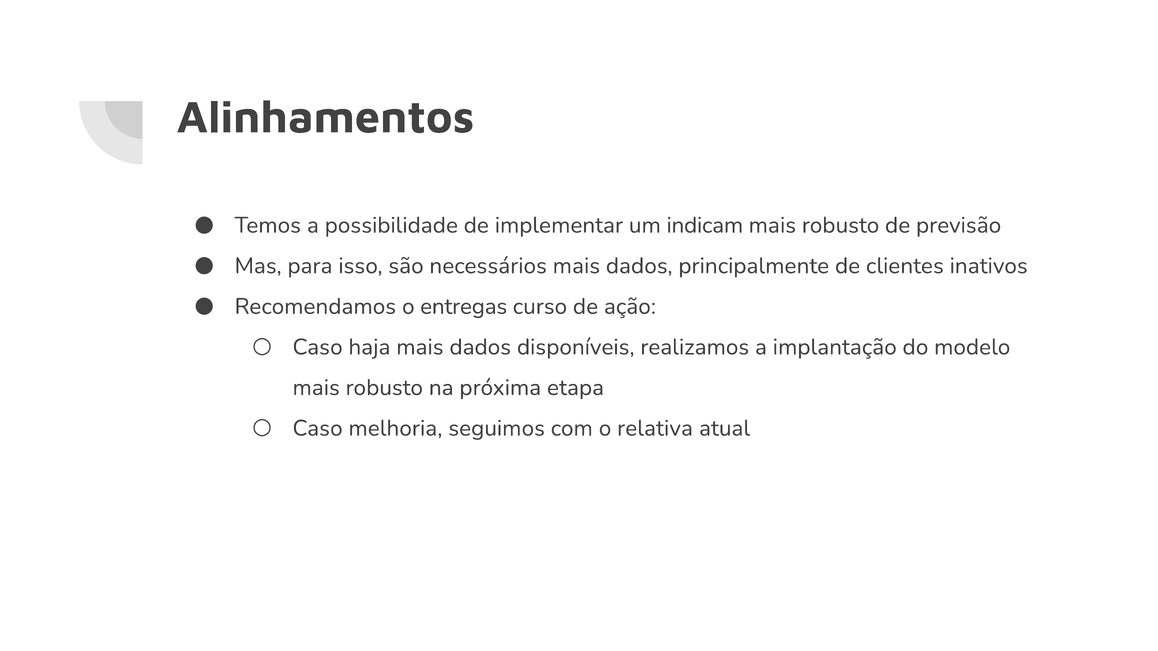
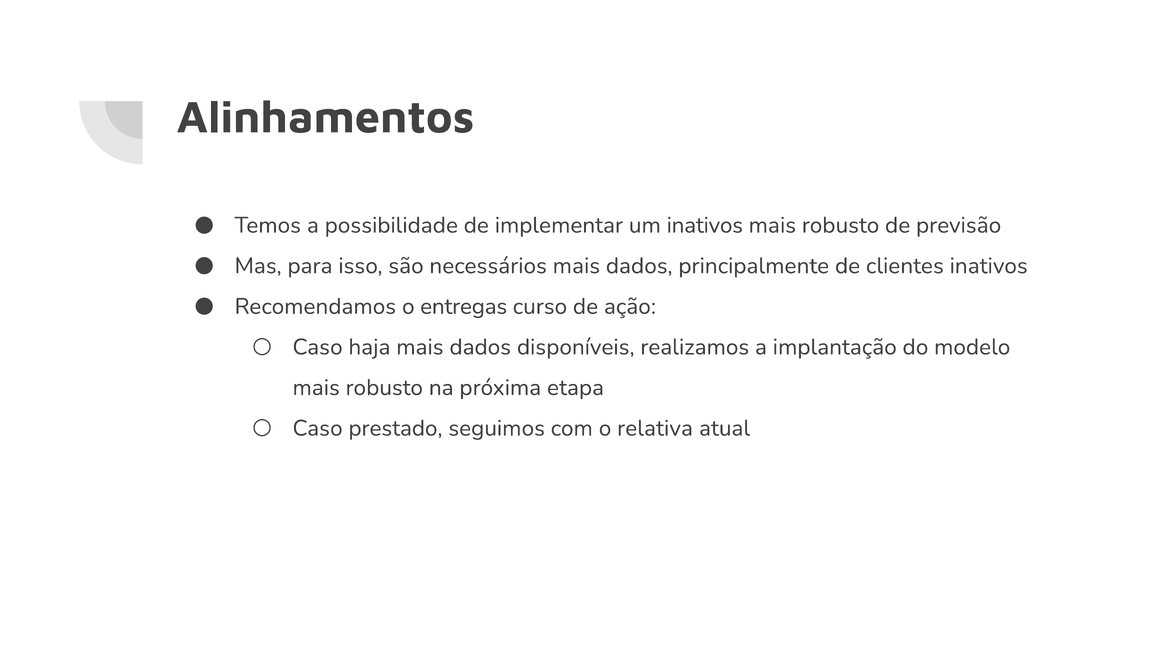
um indicam: indicam -> inativos
melhoria: melhoria -> prestado
